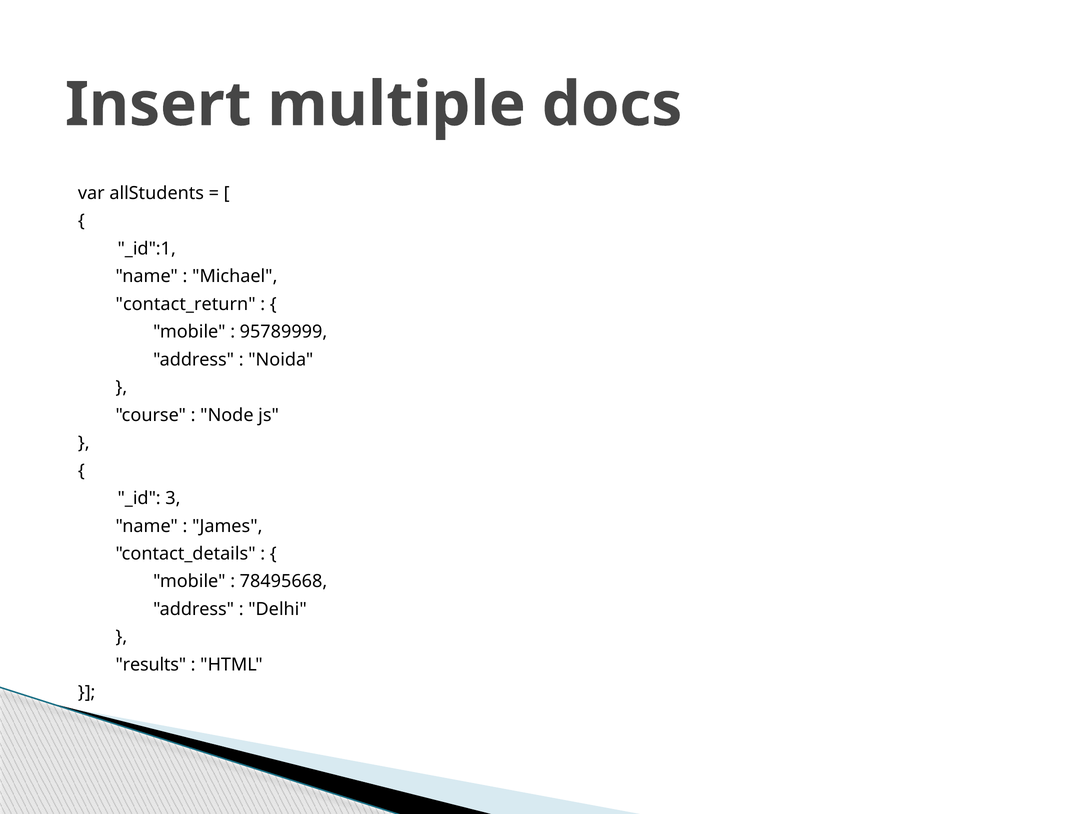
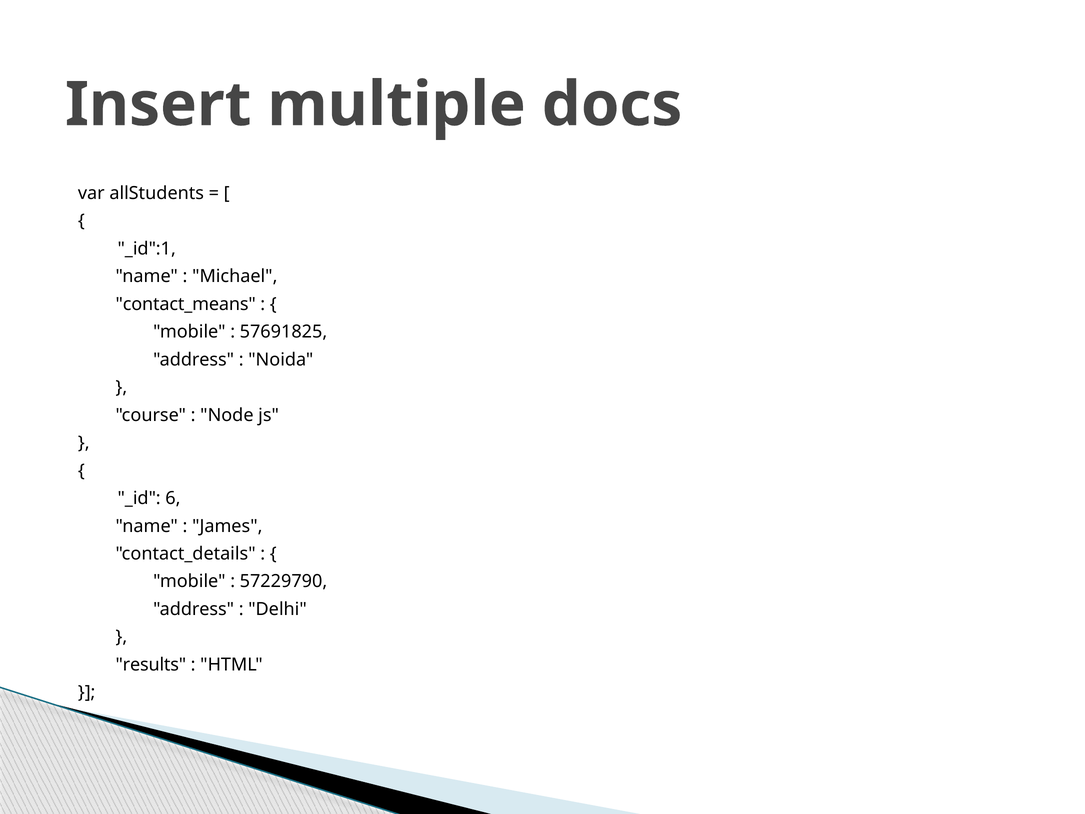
contact_return: contact_return -> contact_means
95789999: 95789999 -> 57691825
3: 3 -> 6
78495668: 78495668 -> 57229790
